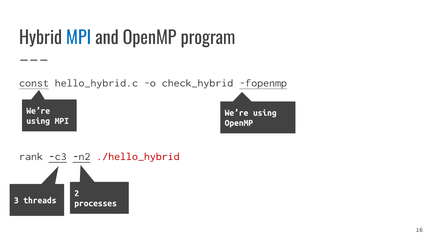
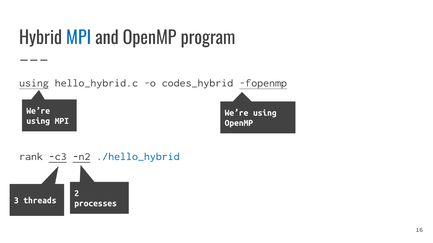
const at (34, 83): const -> using
check_hybrid: check_hybrid -> codes_hybrid
./hello_hybrid colour: red -> blue
